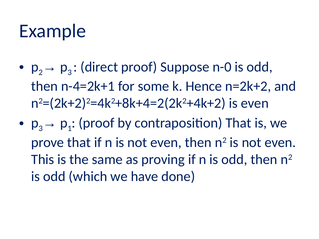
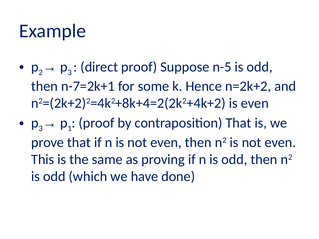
n-0: n-0 -> n-5
n-4=2k+1: n-4=2k+1 -> n-7=2k+1
